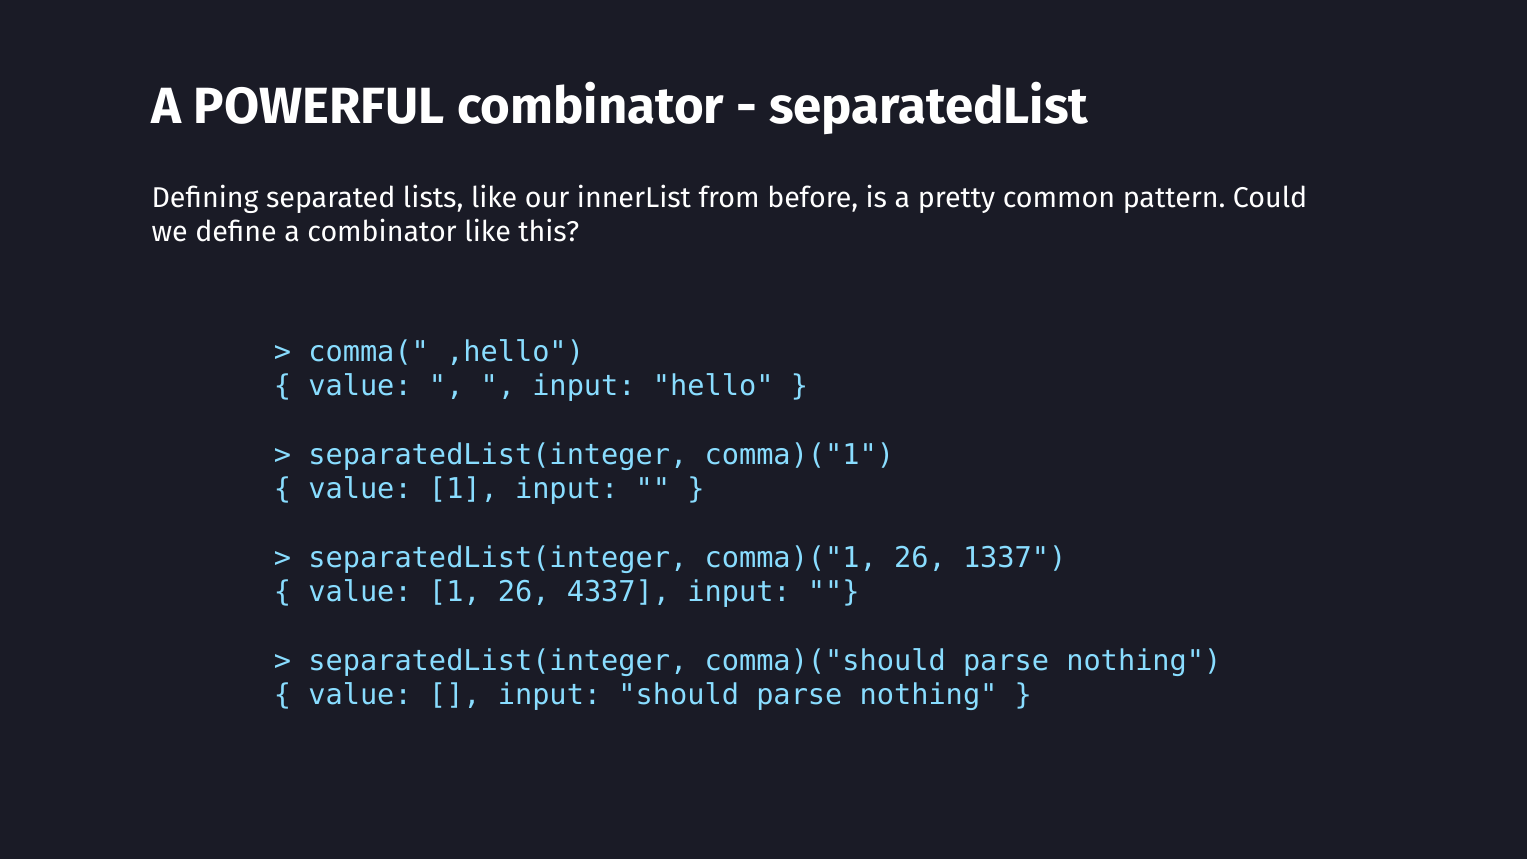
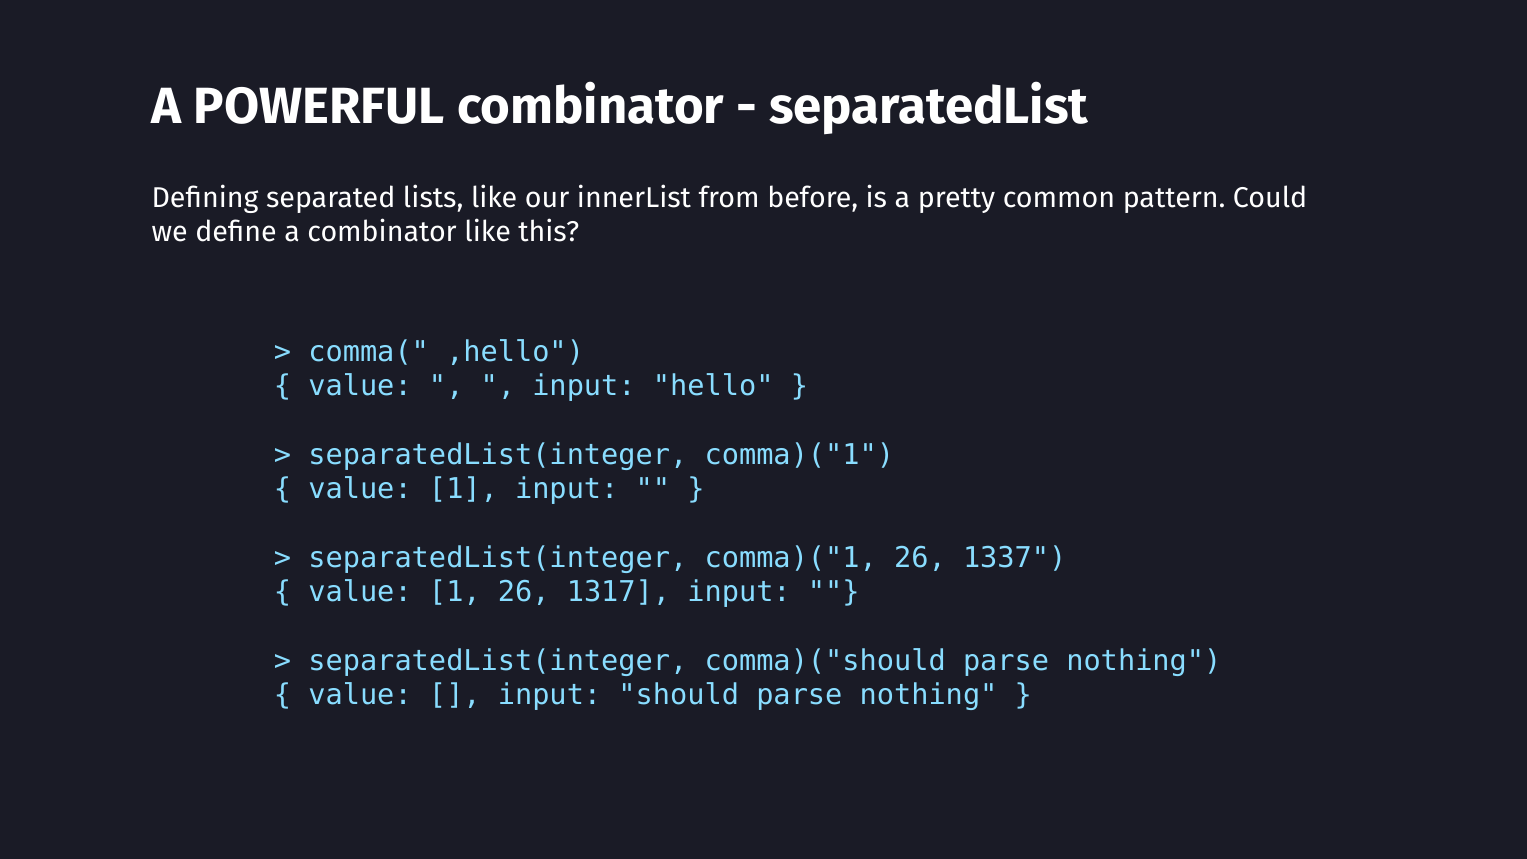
4337: 4337 -> 1317
